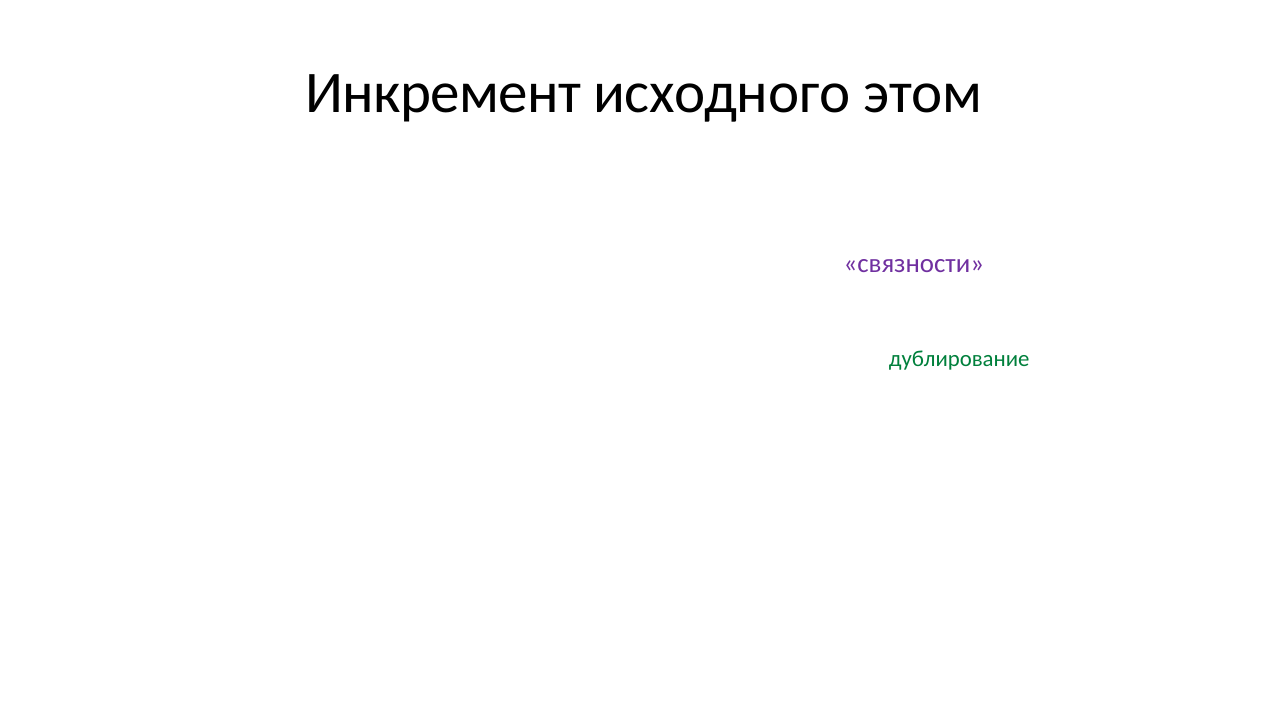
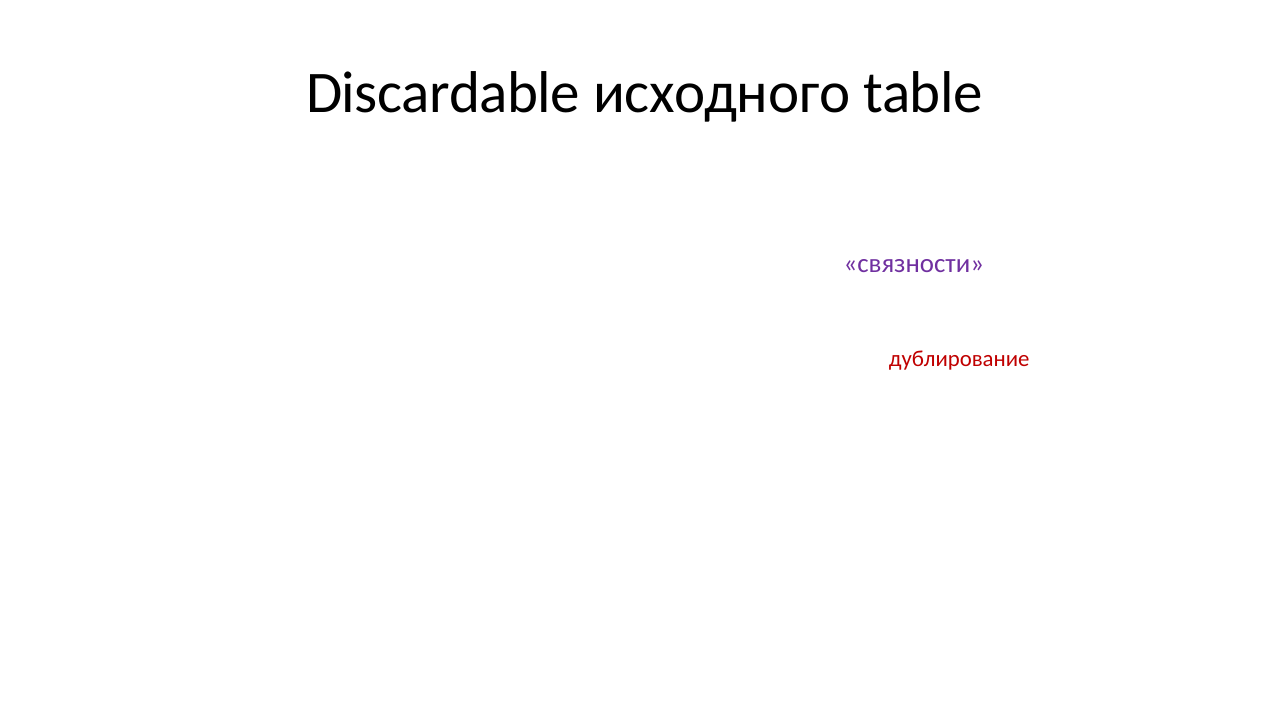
Инкремент: Инкремент -> Discardable
этом: этом -> table
дублирование colour: green -> red
